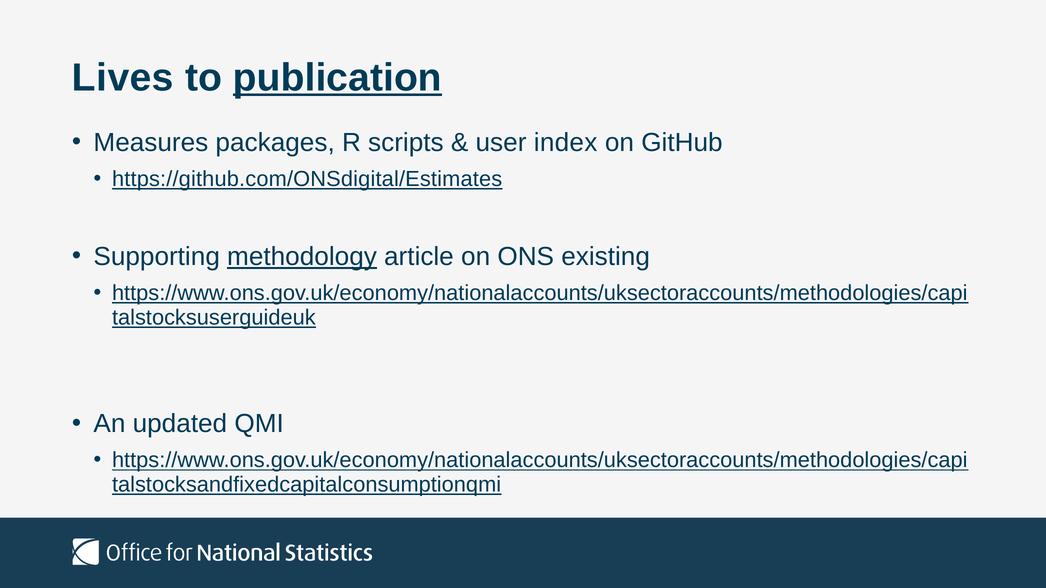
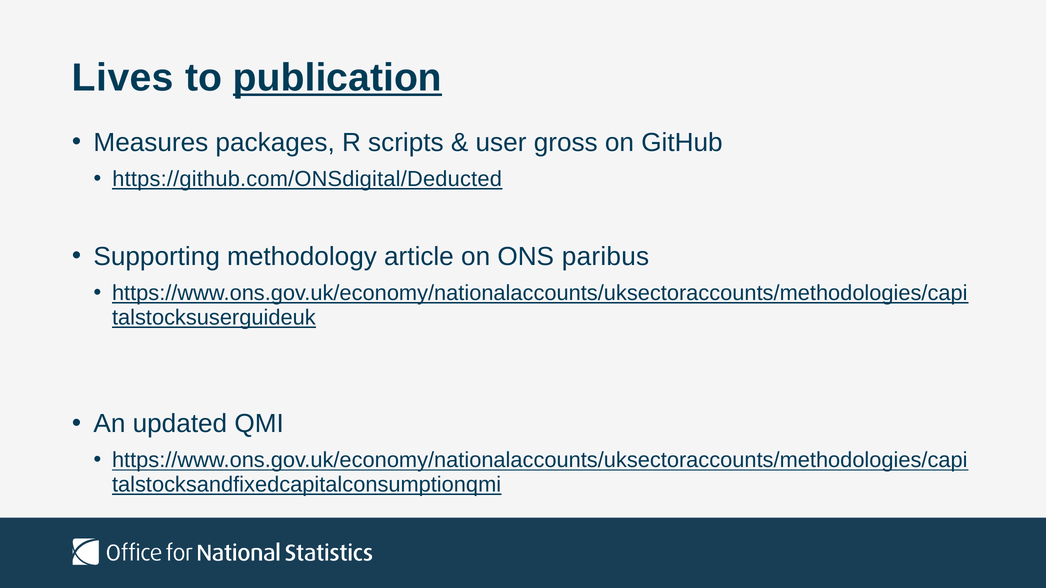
index: index -> gross
https://github.com/ONSdigital/Estimates: https://github.com/ONSdigital/Estimates -> https://github.com/ONSdigital/Deducted
methodology underline: present -> none
existing: existing -> paribus
